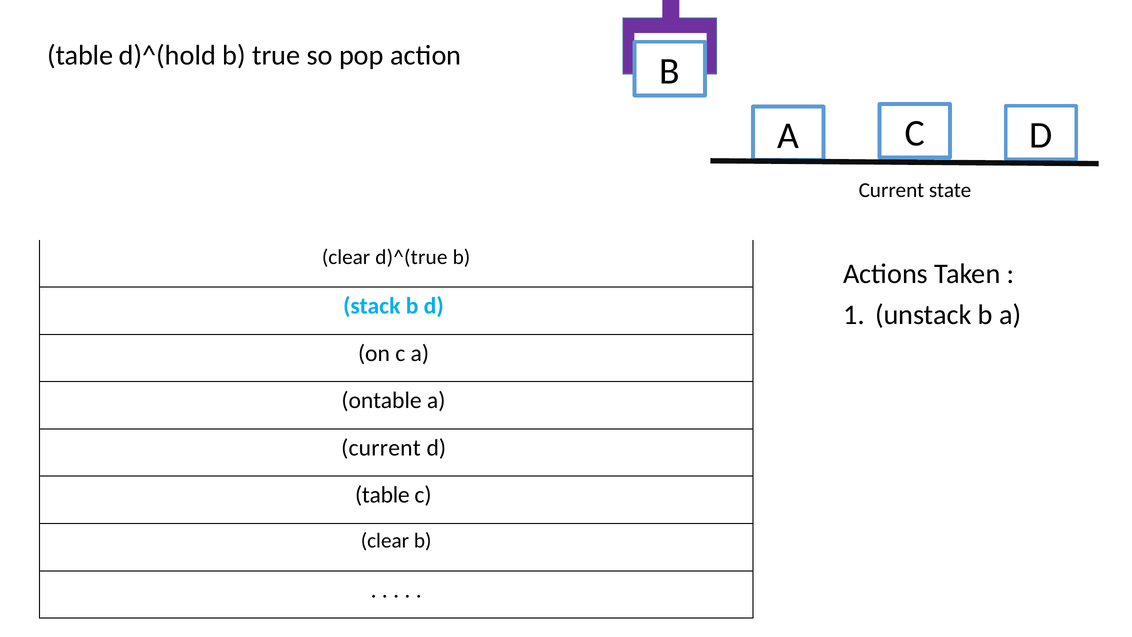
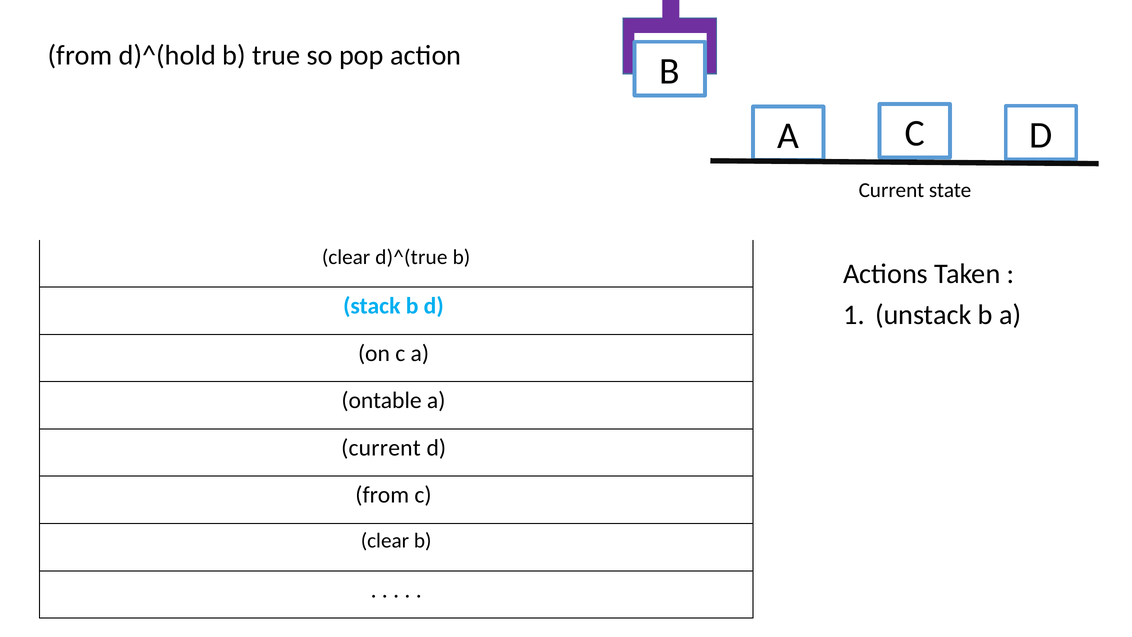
table at (80, 55): table -> from
table at (382, 495): table -> from
